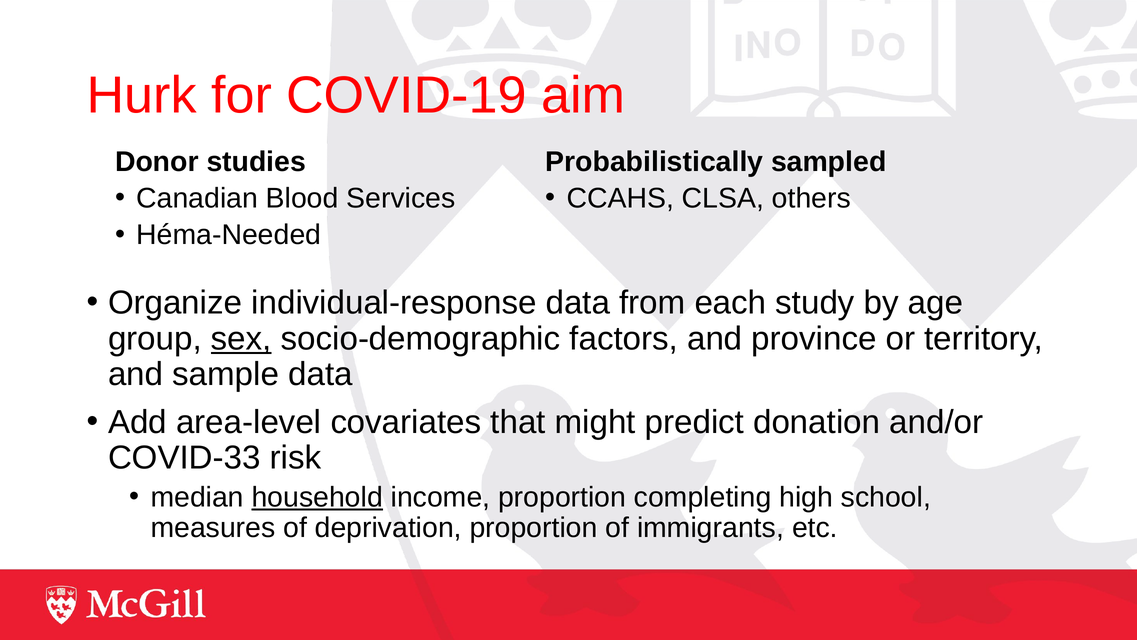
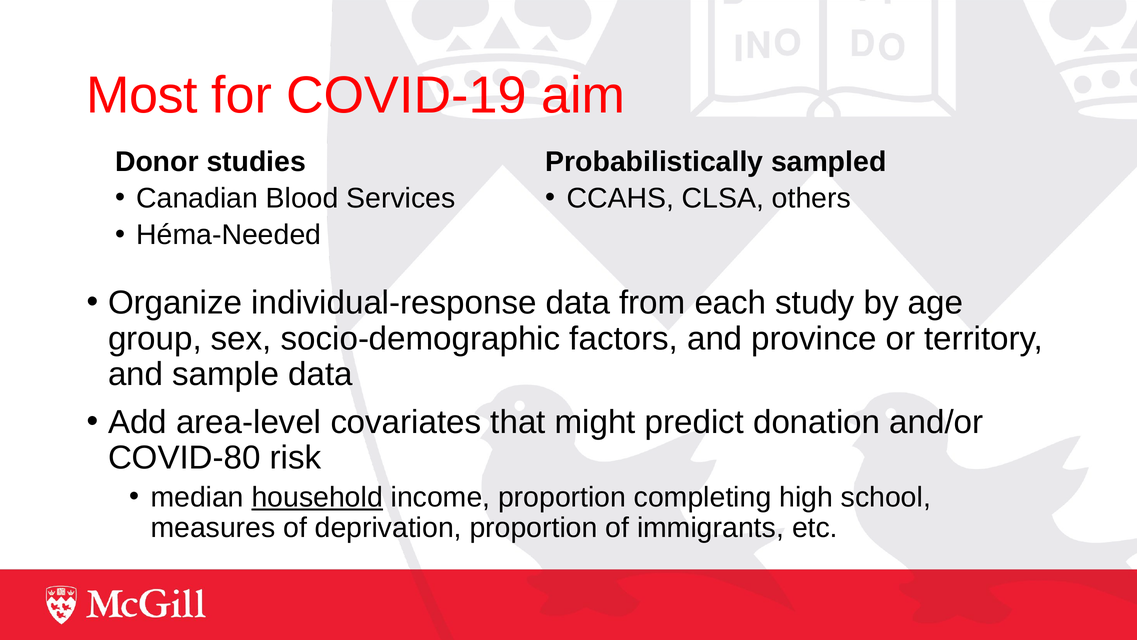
Hurk: Hurk -> Most
sex underline: present -> none
COVID-33: COVID-33 -> COVID-80
